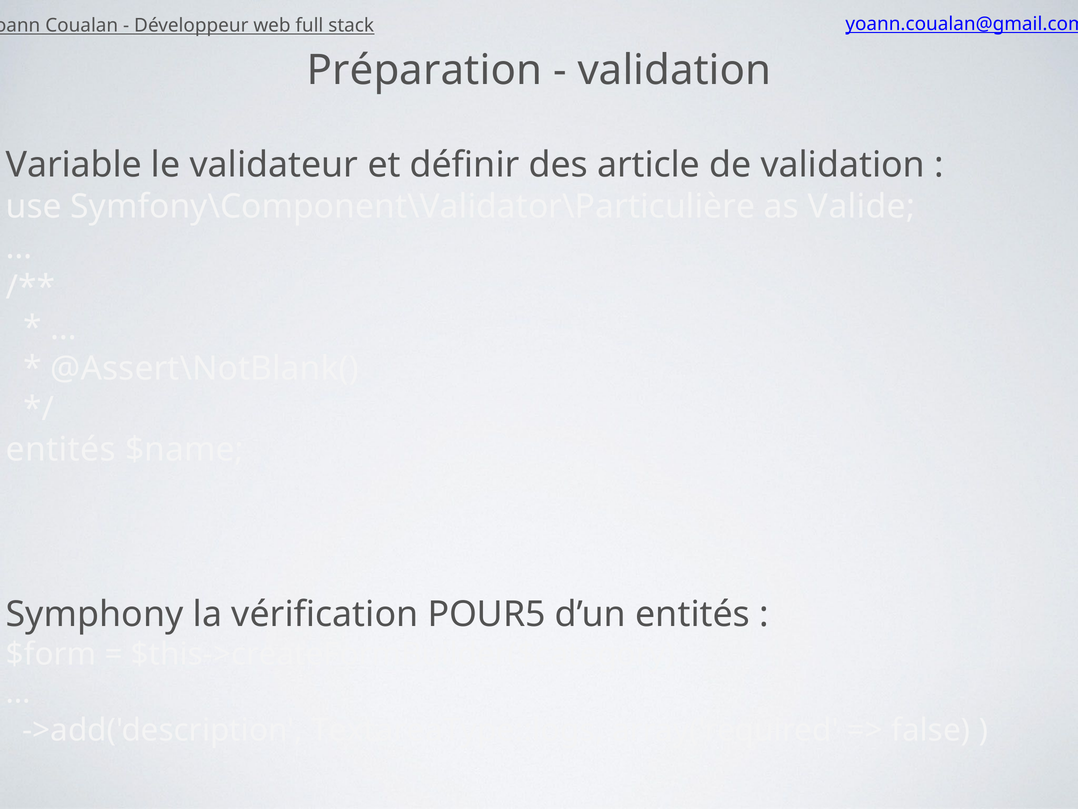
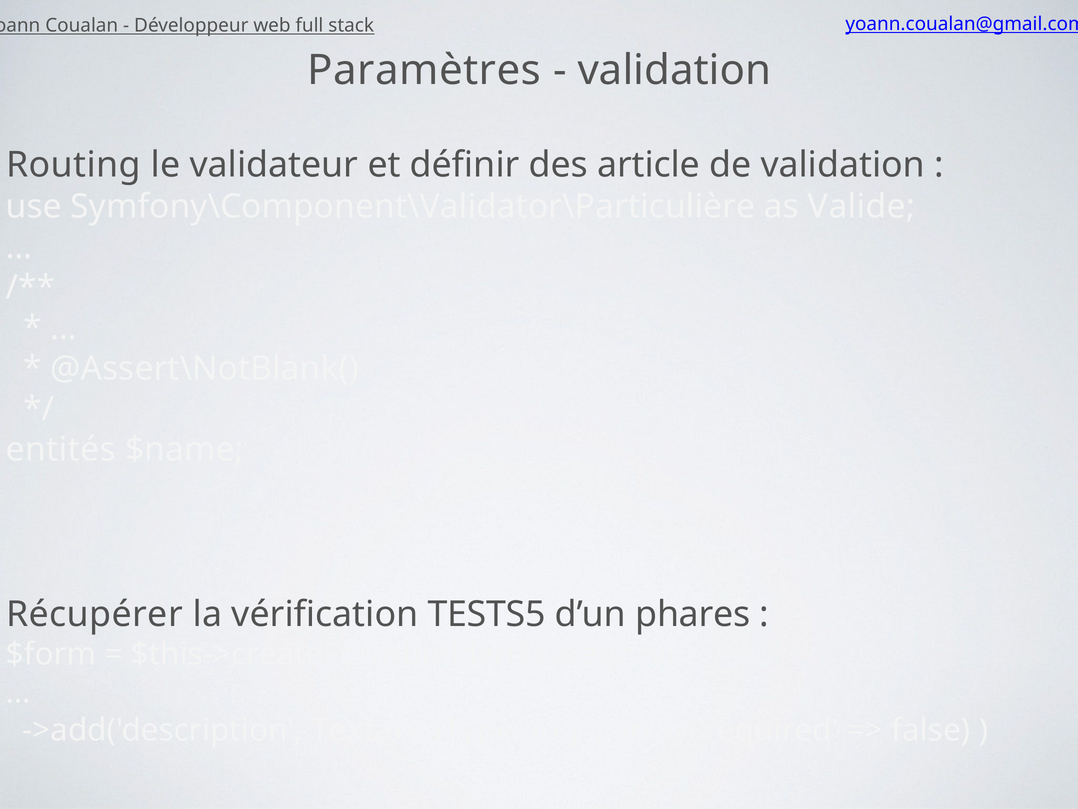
Préparation: Préparation -> Paramètres
Variable: Variable -> Routing
Symphony: Symphony -> Récupérer
POUR5: POUR5 -> TESTS5
d’un entités: entités -> phares
